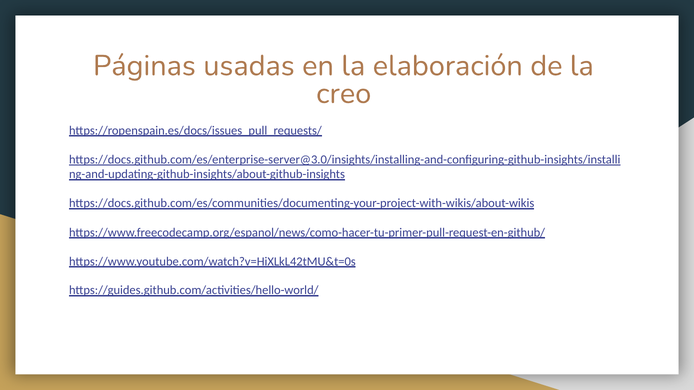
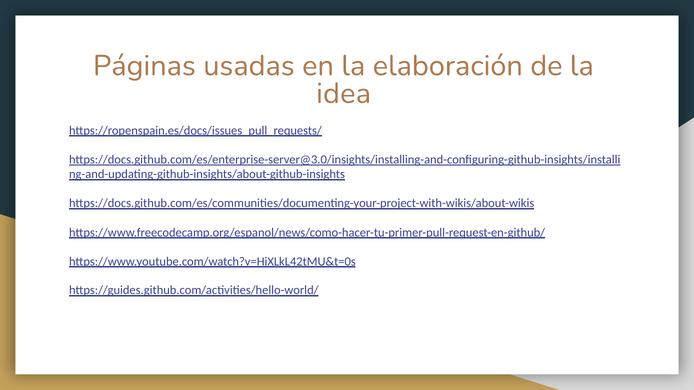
creo: creo -> idea
